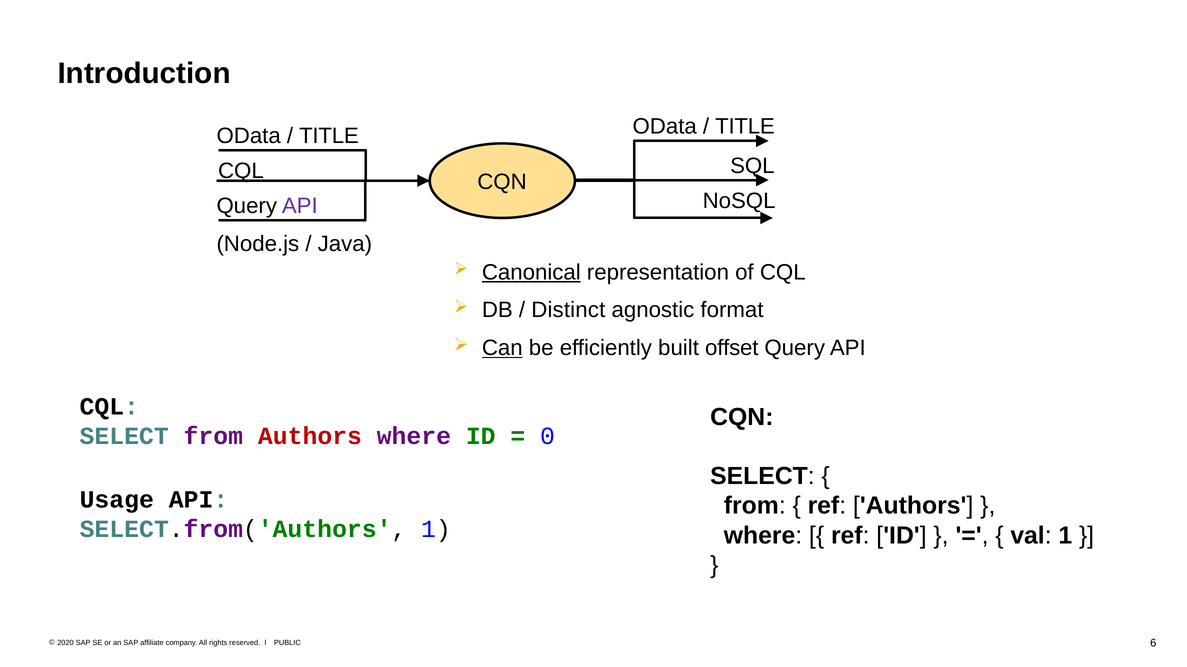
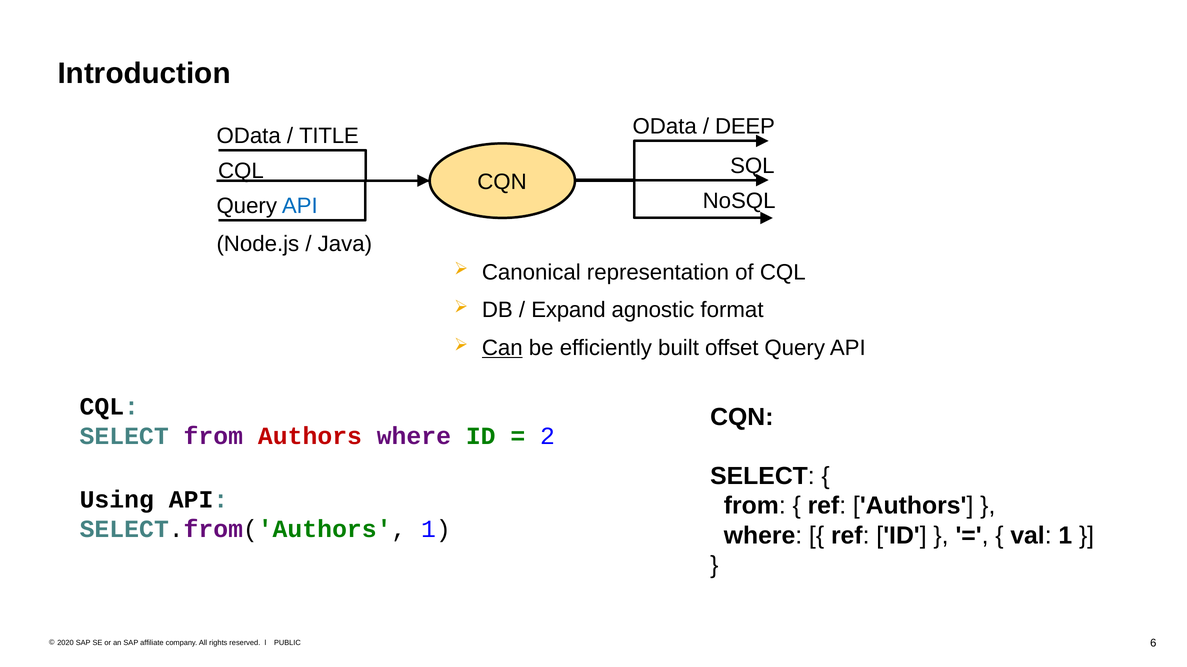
TITLE at (745, 126): TITLE -> DEEP
API at (300, 206) colour: purple -> blue
Canonical underline: present -> none
Distinct: Distinct -> Expand
0: 0 -> 2
Usage: Usage -> Using
